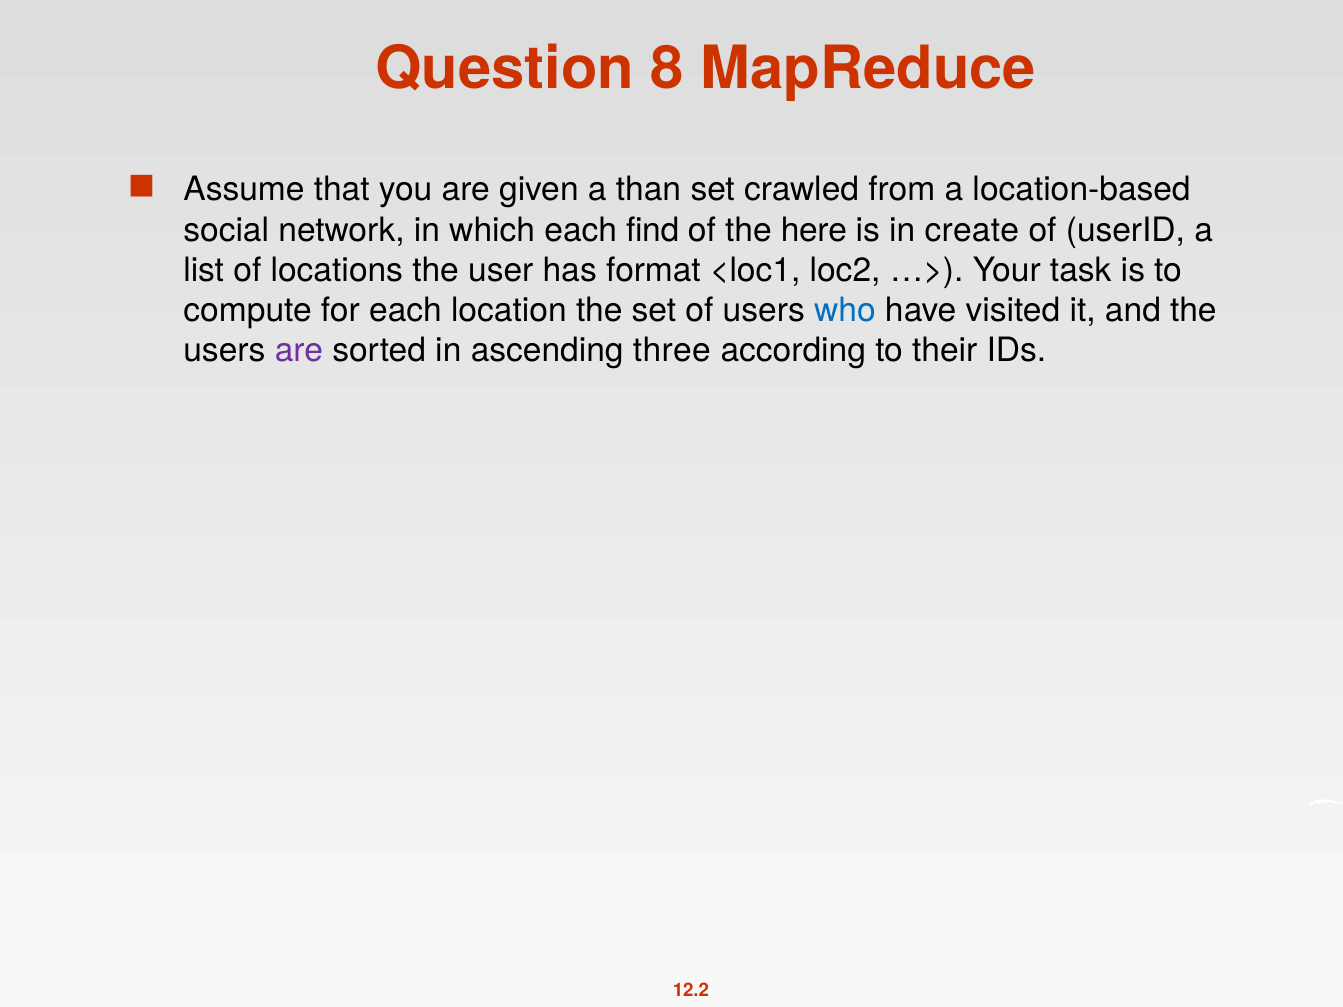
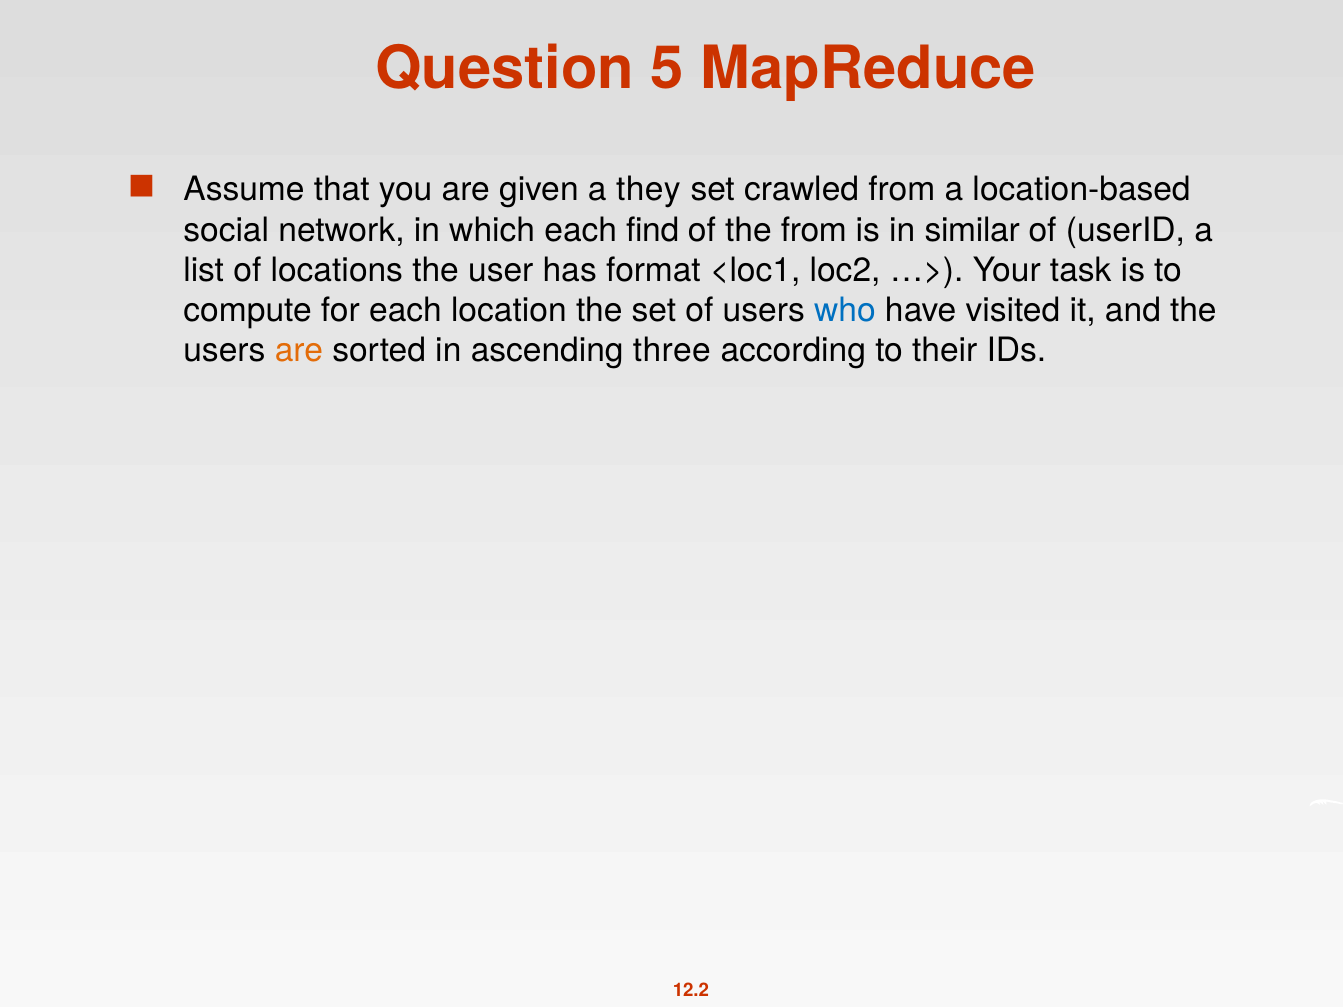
8: 8 -> 5
than: than -> they
the here: here -> from
create: create -> similar
are at (299, 351) colour: purple -> orange
